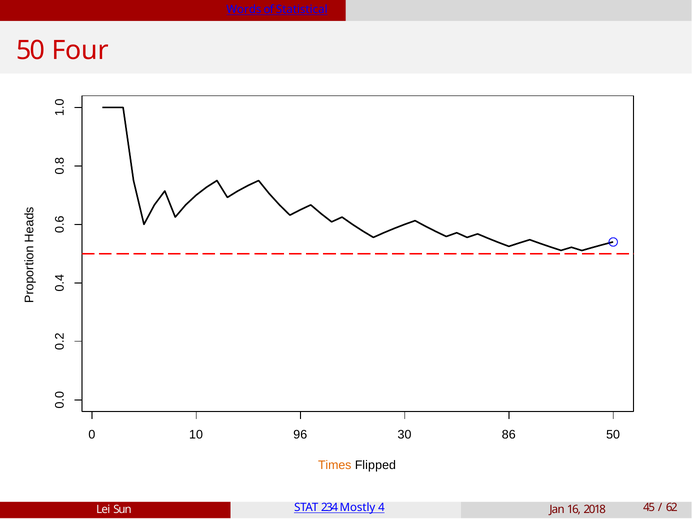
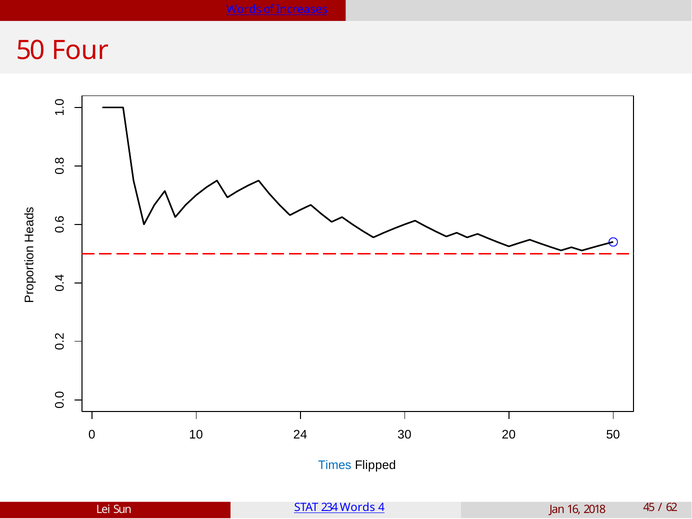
Statistical: Statistical -> Increases
96: 96 -> 24
86: 86 -> 20
Times colour: orange -> blue
234 Mostly: Mostly -> Words
